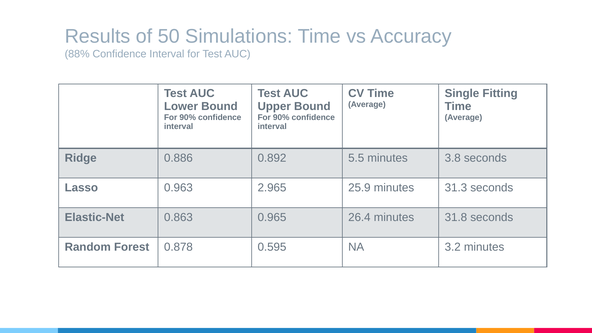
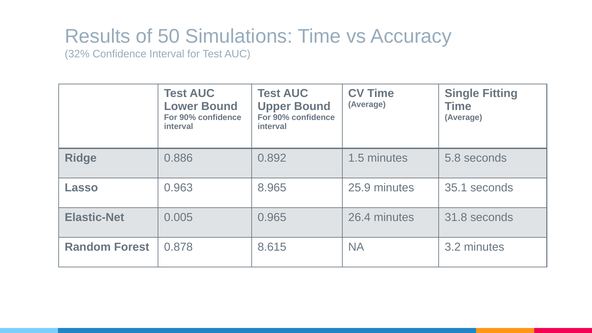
88%: 88% -> 32%
5.5: 5.5 -> 1.5
3.8: 3.8 -> 5.8
2.965: 2.965 -> 8.965
31.3: 31.3 -> 35.1
0.863: 0.863 -> 0.005
0.595: 0.595 -> 8.615
